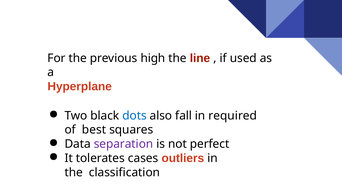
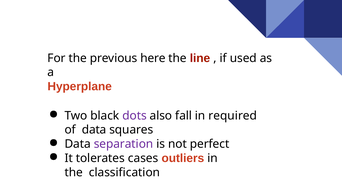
high: high -> here
dots colour: blue -> purple
of best: best -> data
